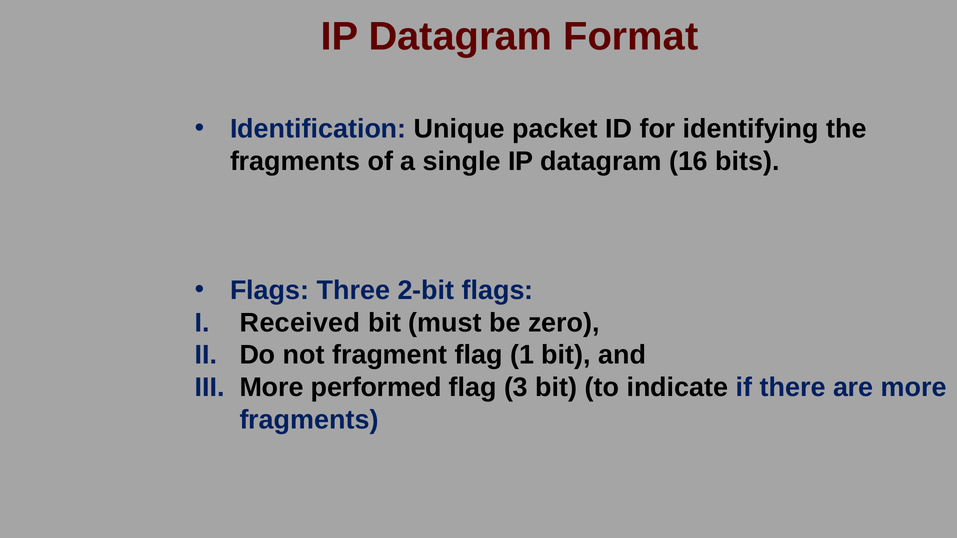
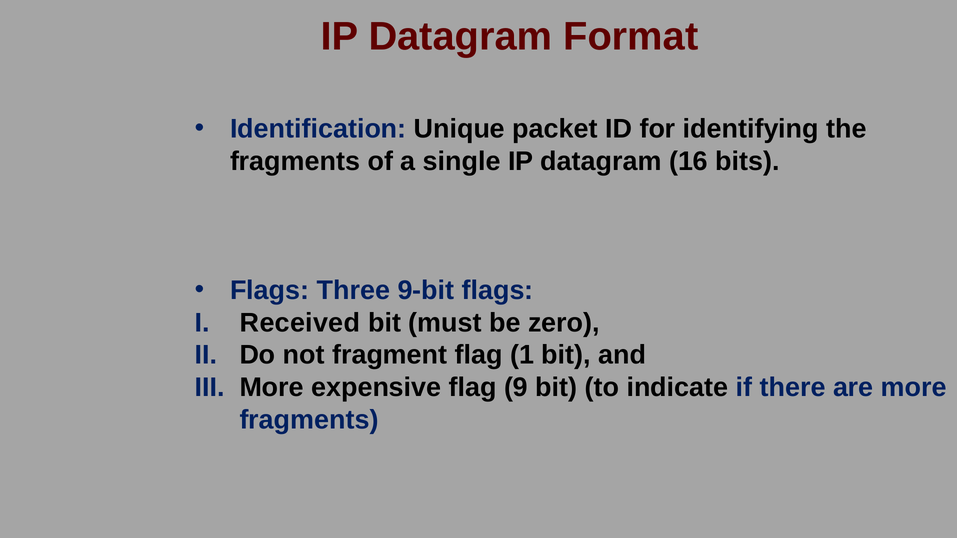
2-bit: 2-bit -> 9-bit
performed: performed -> expensive
3: 3 -> 9
